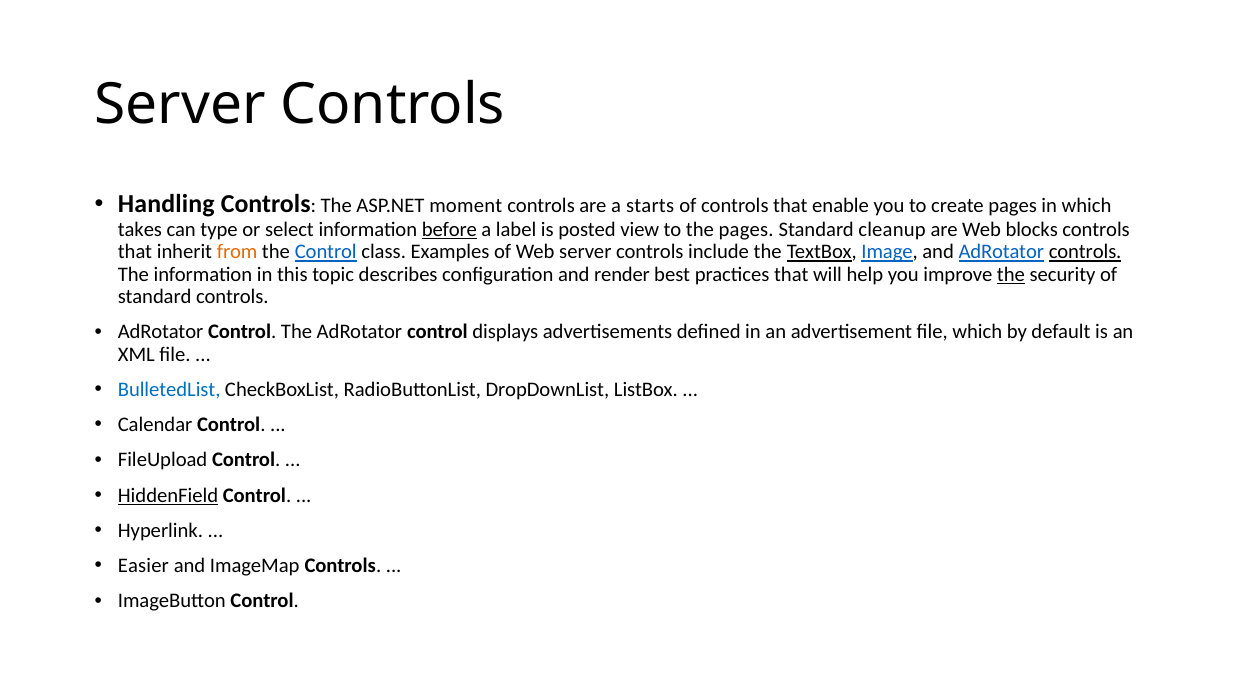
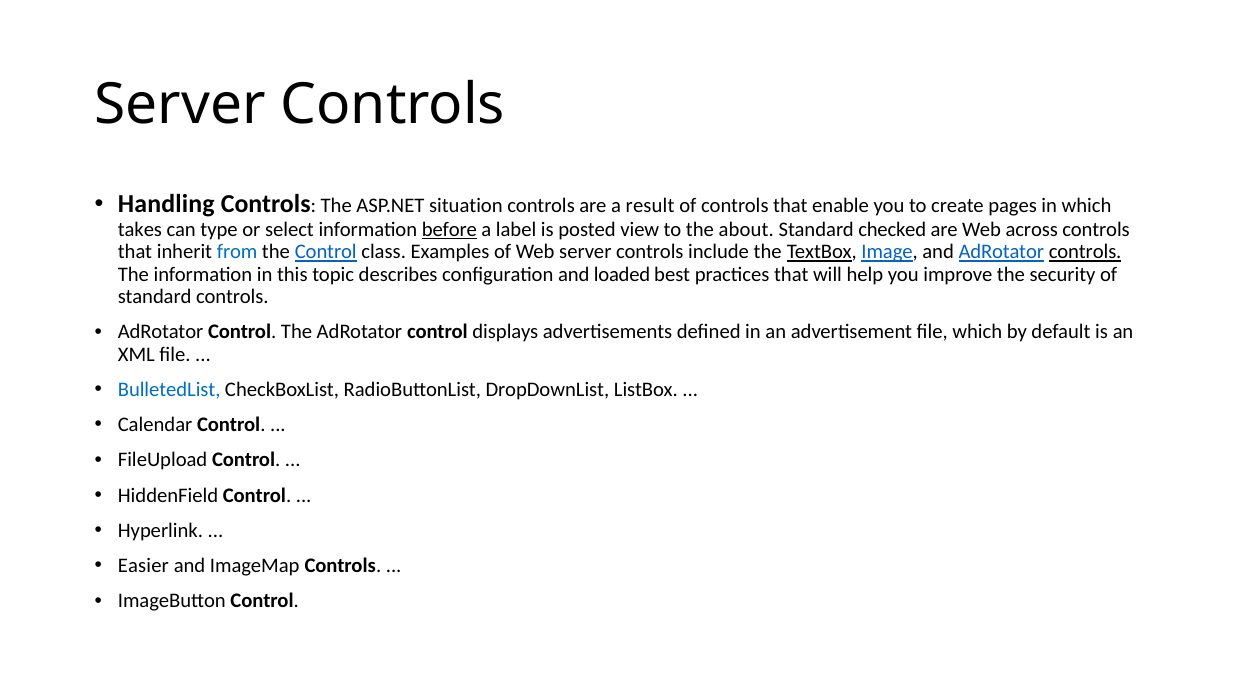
moment: moment -> situation
starts: starts -> result
the pages: pages -> about
cleanup: cleanup -> checked
blocks: blocks -> across
from colour: orange -> blue
render: render -> loaded
the at (1011, 274) underline: present -> none
HiddenField underline: present -> none
